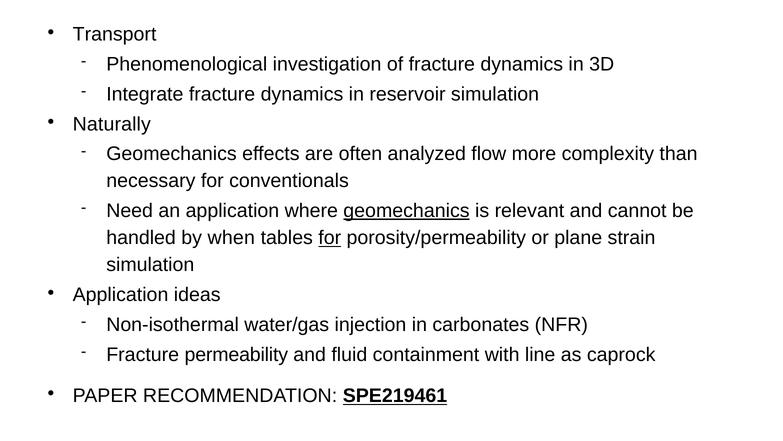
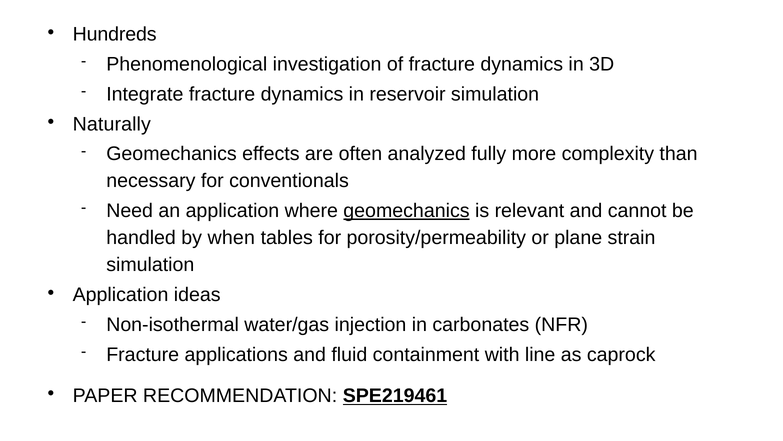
Transport: Transport -> Hundreds
flow: flow -> fully
for at (330, 238) underline: present -> none
permeability: permeability -> applications
